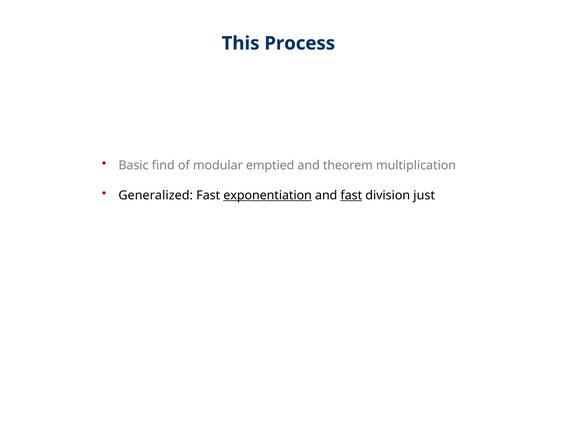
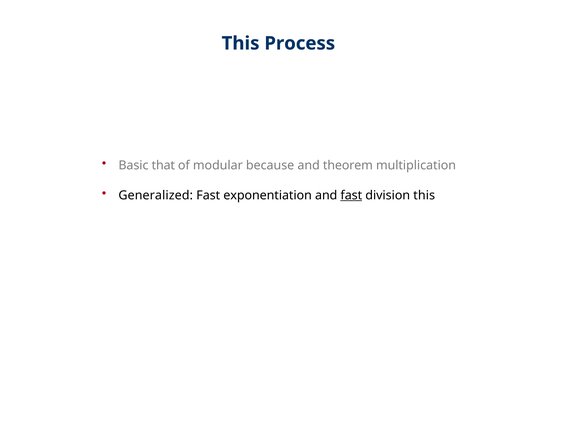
find: find -> that
emptied: emptied -> because
exponentiation underline: present -> none
division just: just -> this
